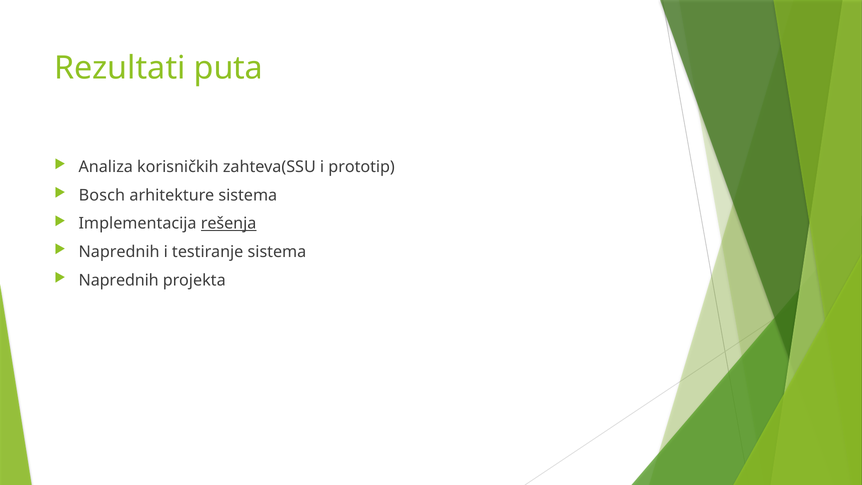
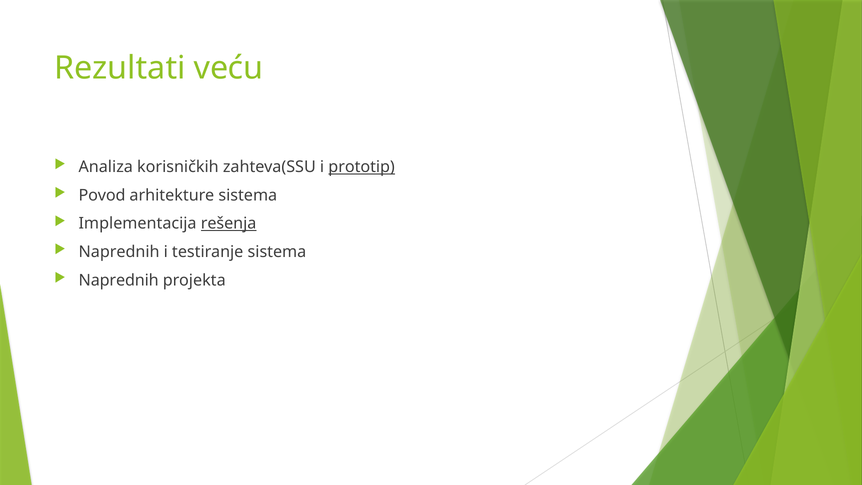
puta: puta -> veću
prototip underline: none -> present
Bosch: Bosch -> Povod
